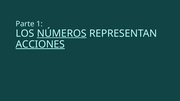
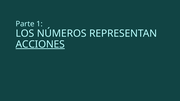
NÚMEROS underline: present -> none
